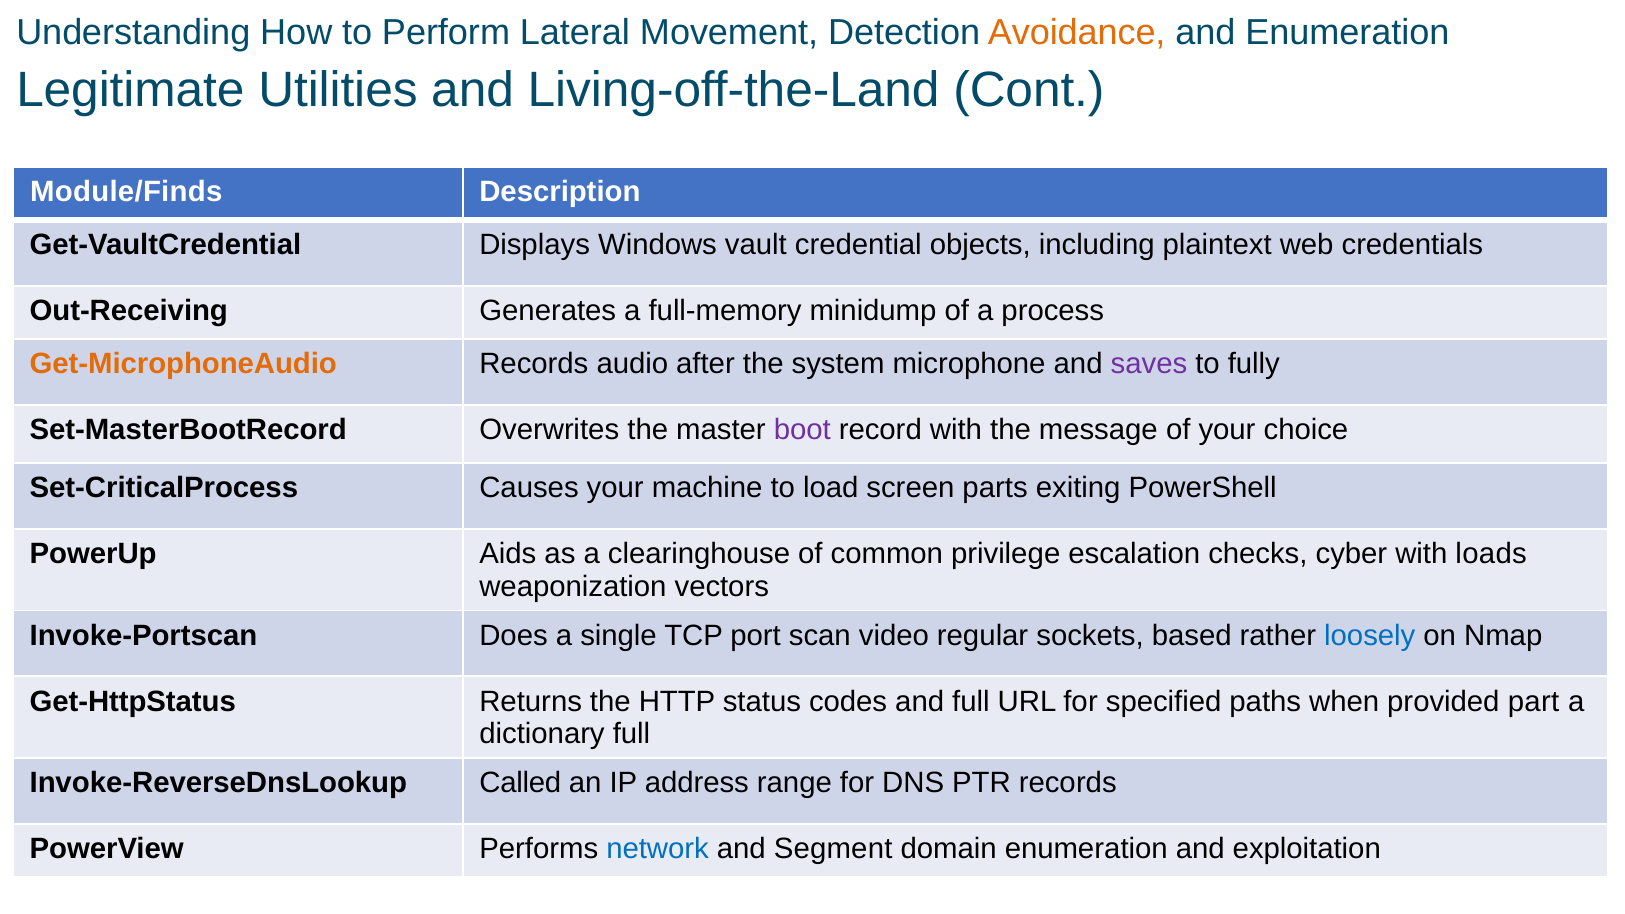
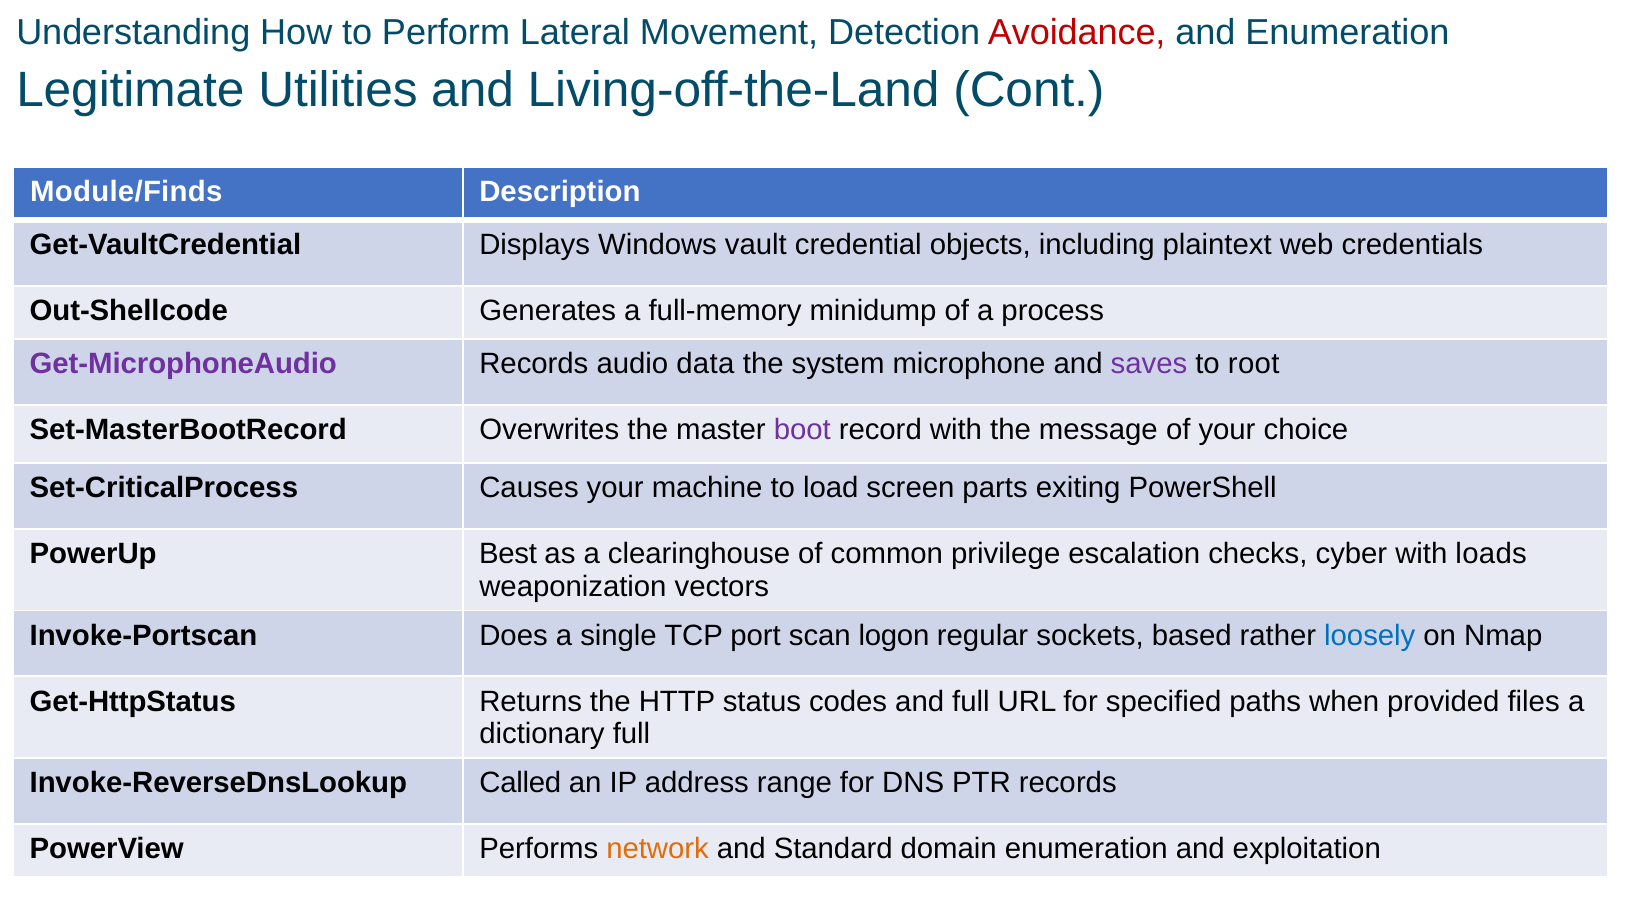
Avoidance colour: orange -> red
Out-Receiving: Out-Receiving -> Out-Shellcode
Get-MicrophoneAudio colour: orange -> purple
after: after -> data
fully: fully -> root
Aids: Aids -> Best
video: video -> logon
part: part -> files
network colour: blue -> orange
Segment: Segment -> Standard
